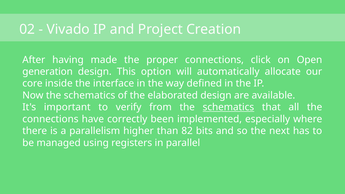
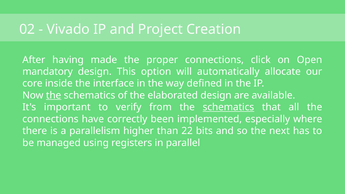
generation: generation -> mandatory
the at (54, 95) underline: none -> present
82: 82 -> 22
